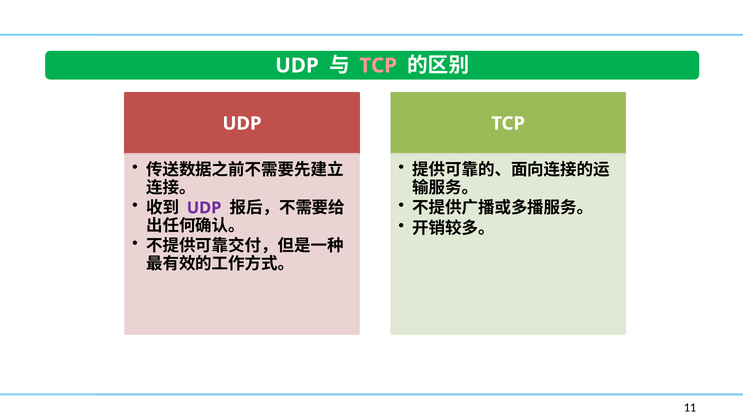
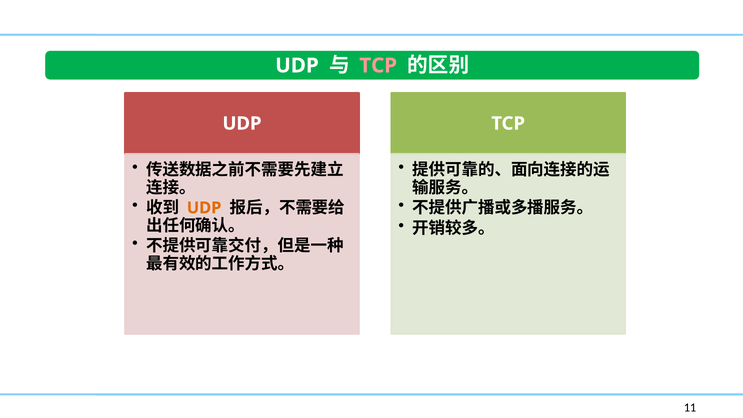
UDP at (204, 208) colour: purple -> orange
